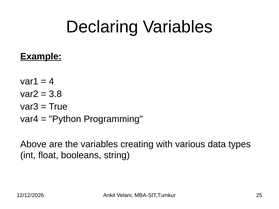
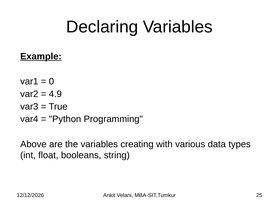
4: 4 -> 0
3.8: 3.8 -> 4.9
